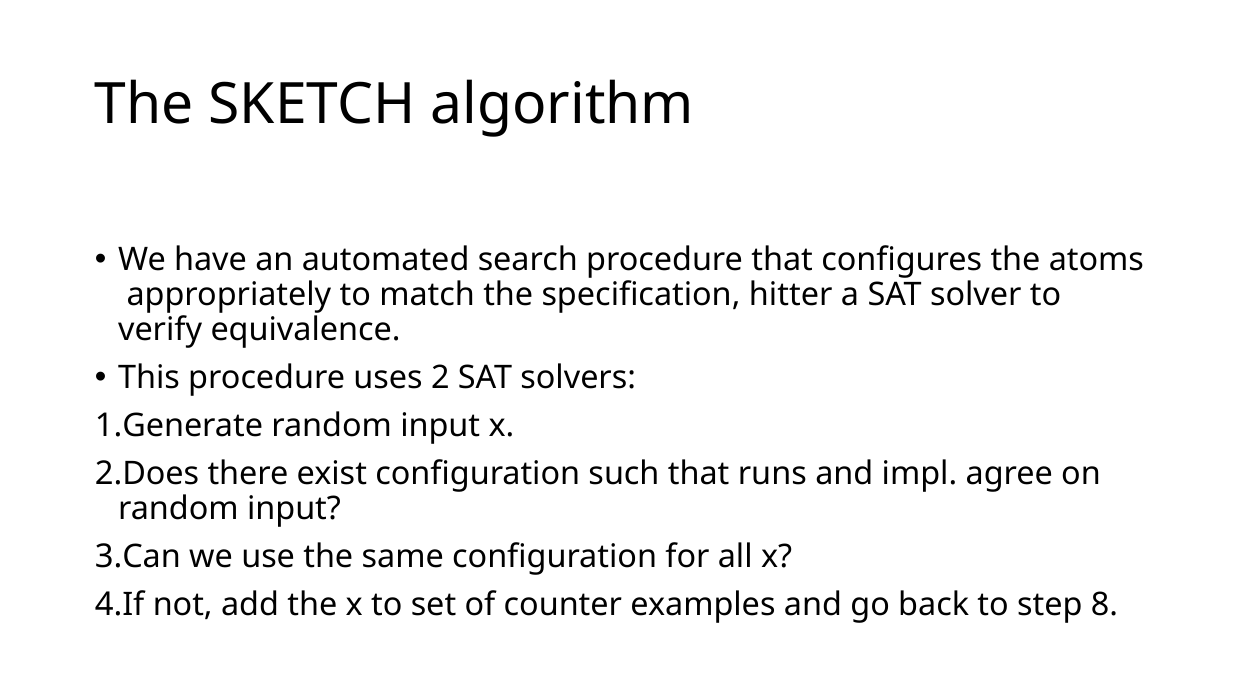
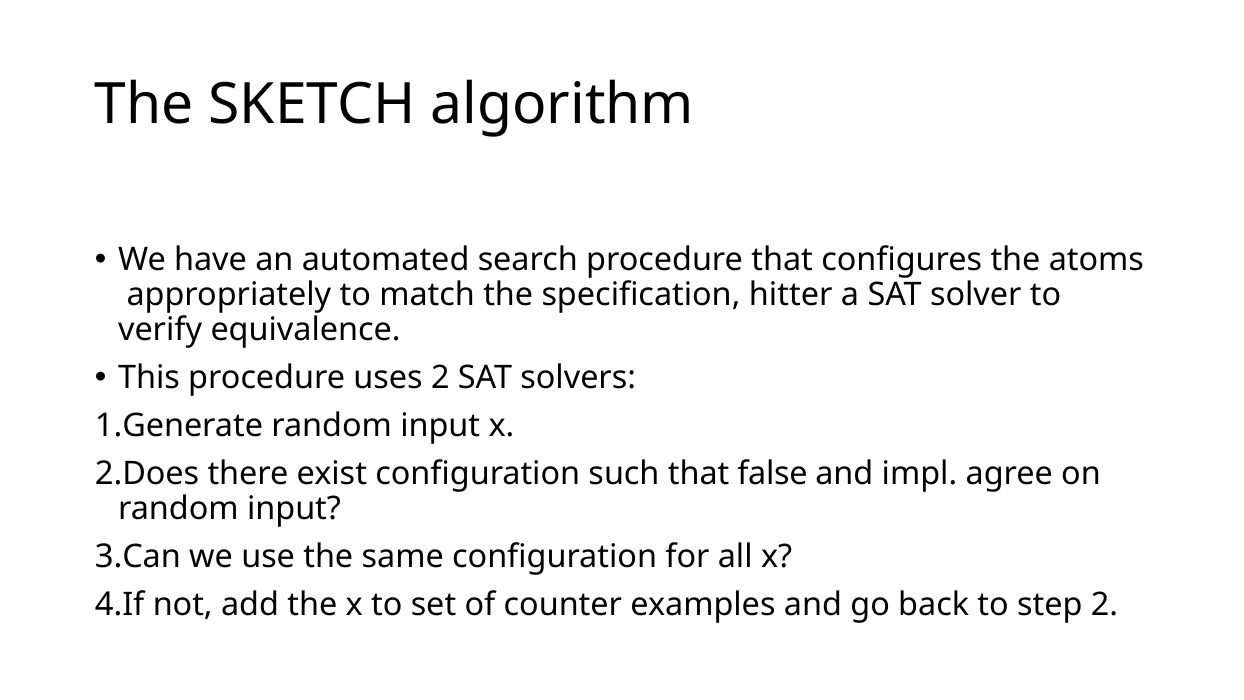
runs: runs -> false
step 8: 8 -> 2
